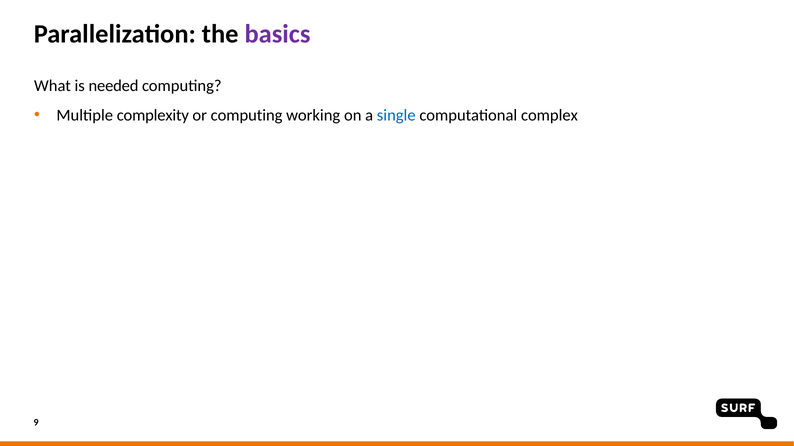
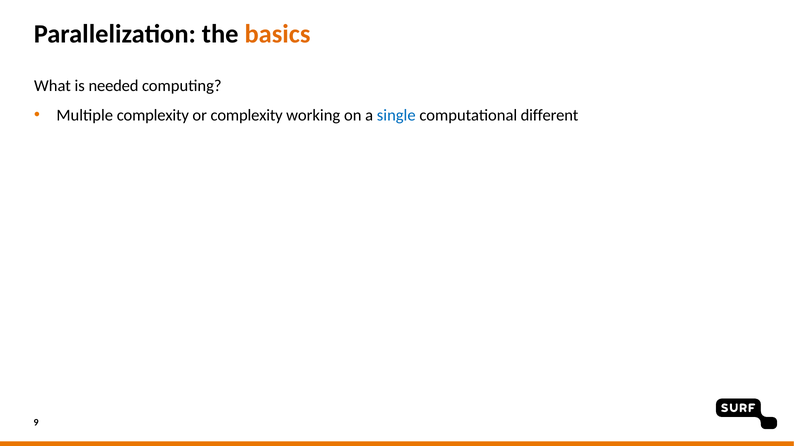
basics colour: purple -> orange
or computing: computing -> complexity
complex: complex -> different
